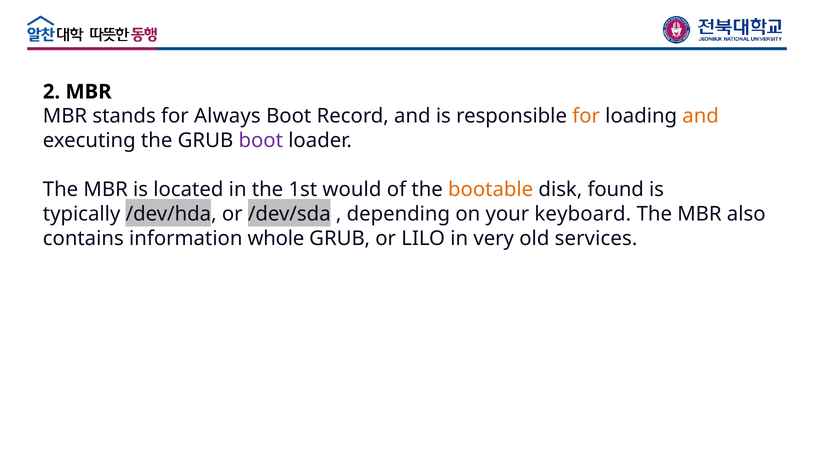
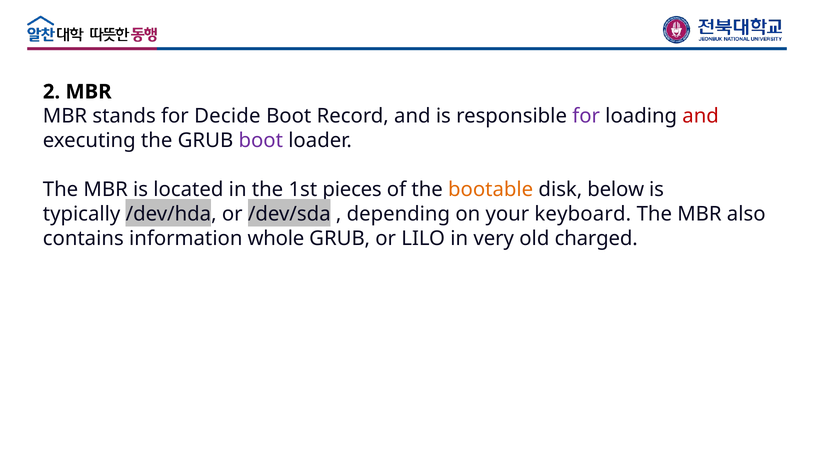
Always: Always -> Decide
for at (586, 116) colour: orange -> purple
and at (701, 116) colour: orange -> red
would: would -> pieces
found: found -> below
services: services -> charged
